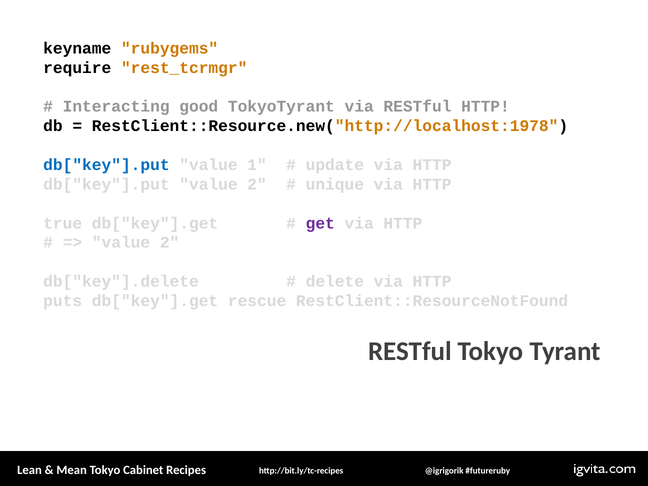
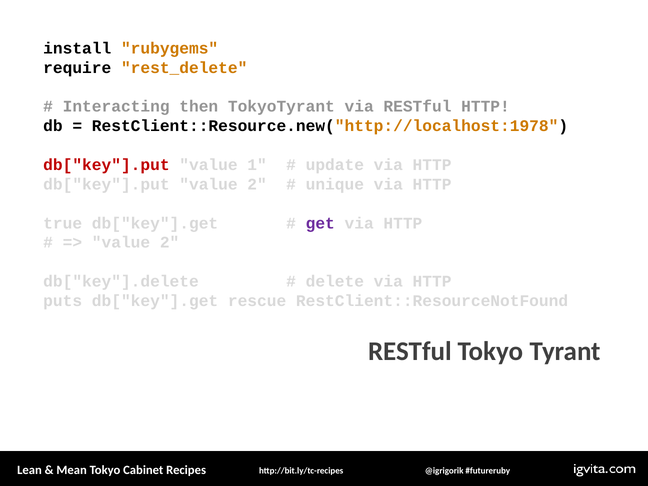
keyname: keyname -> install
rest_tcrmgr: rest_tcrmgr -> rest_delete
good: good -> then
db["key"].put at (106, 165) colour: blue -> red
